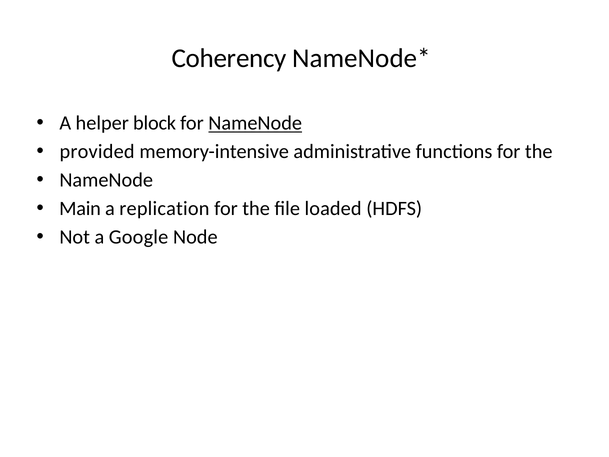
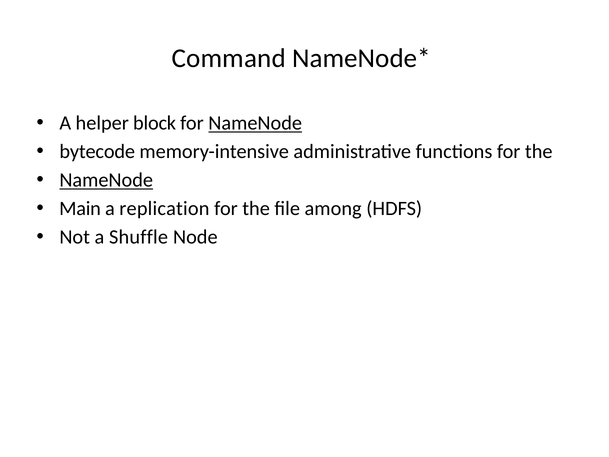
Coherency: Coherency -> Command
provided: provided -> bytecode
NameNode at (106, 180) underline: none -> present
loaded: loaded -> among
Google: Google -> Shuffle
